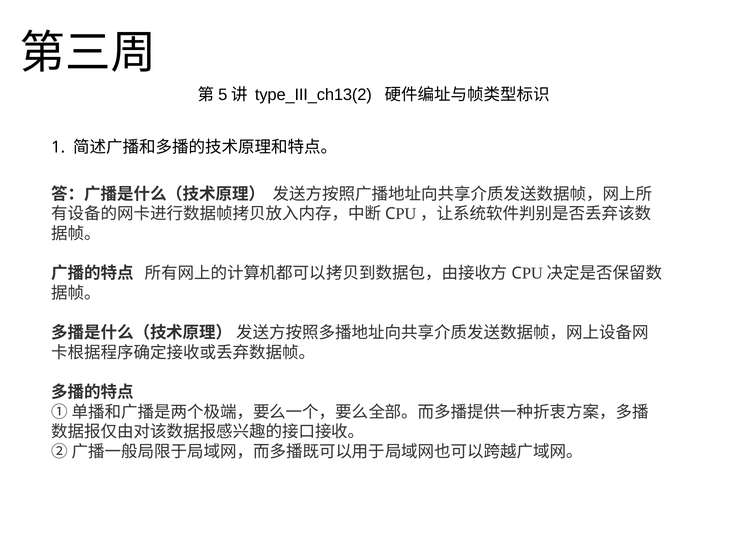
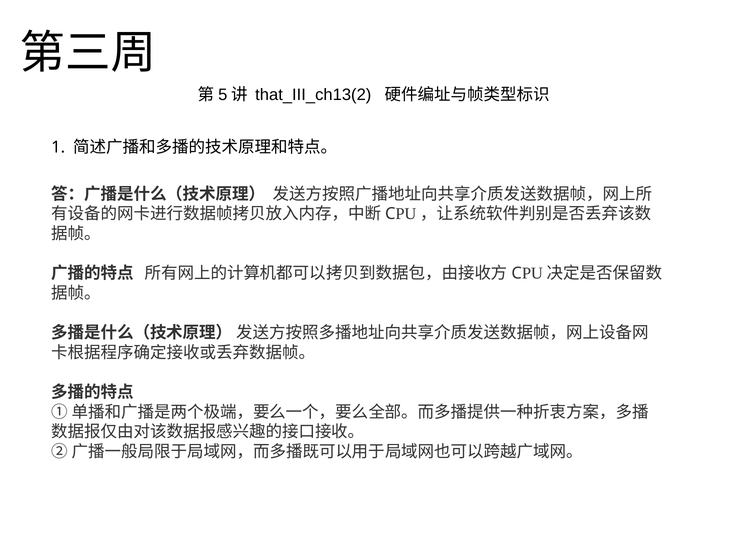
type_III_ch13(2: type_III_ch13(2 -> that_III_ch13(2
